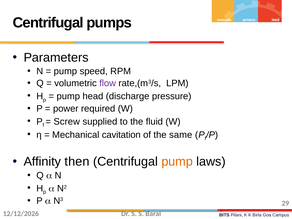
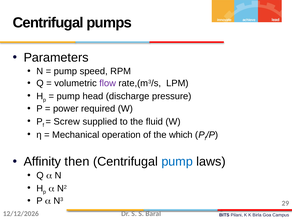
cavitation: cavitation -> operation
same: same -> which
pump at (177, 162) colour: orange -> blue
